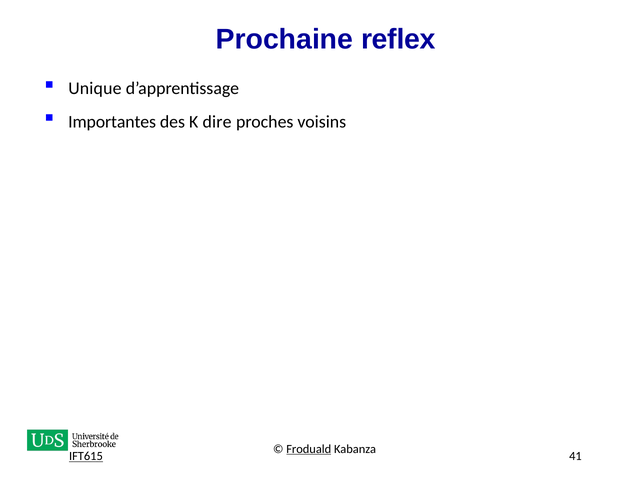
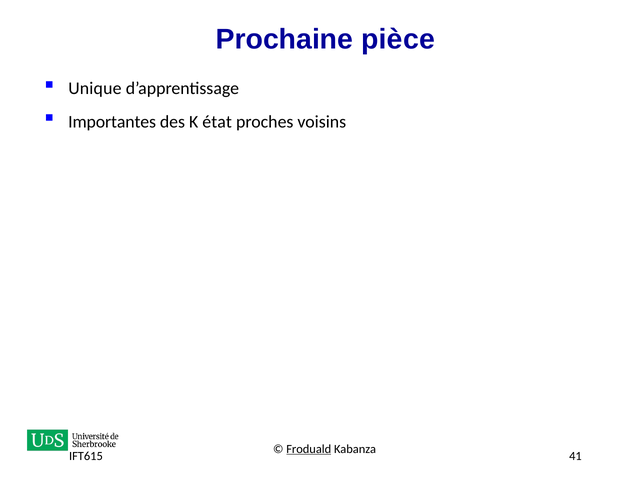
reflex: reflex -> pièce
dire: dire -> état
IFT615 underline: present -> none
